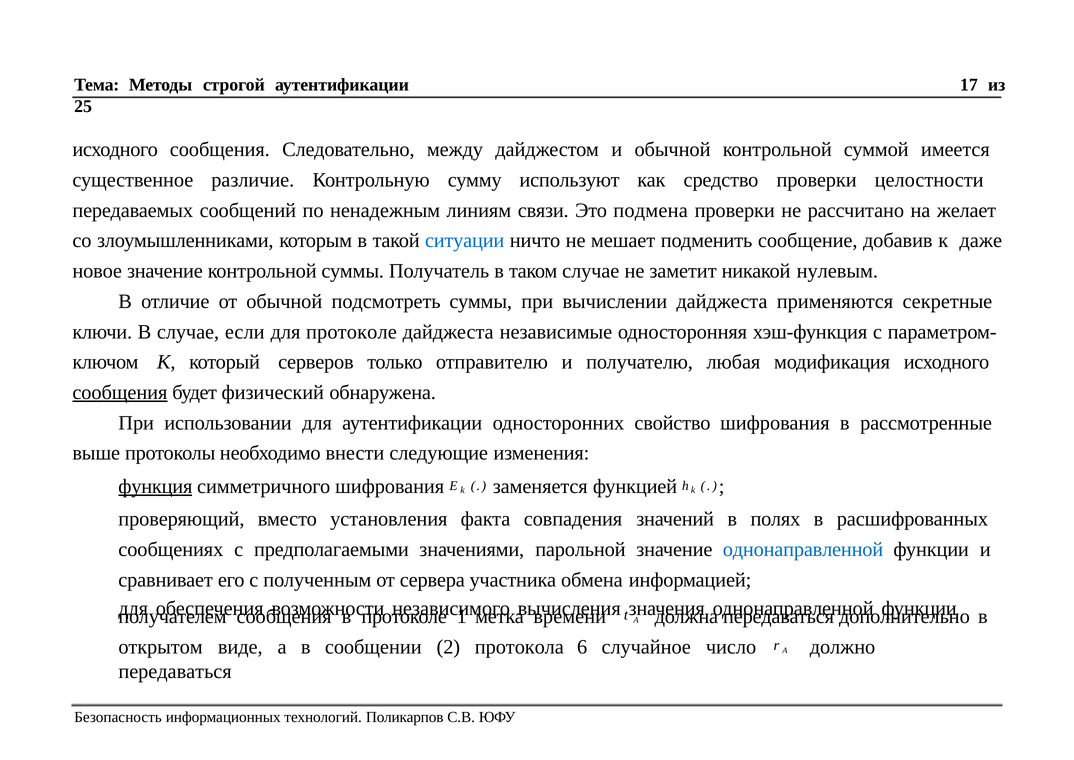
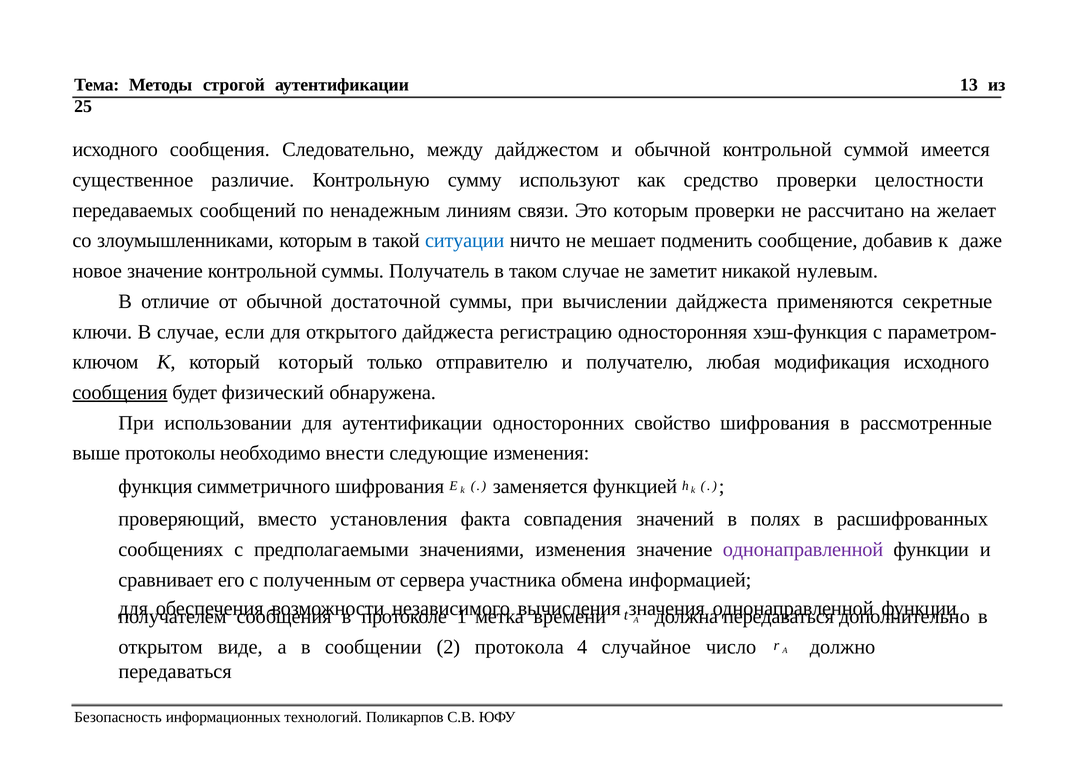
17: 17 -> 13
Это подмена: подмена -> которым
подсмотреть: подсмотреть -> достаточной
для протоколе: протоколе -> открытого
независимые: независимые -> регистрацию
который серверов: серверов -> который
функция underline: present -> none
значениями парольной: парольной -> изменения
однонаправленной at (803, 549) colour: blue -> purple
6: 6 -> 4
